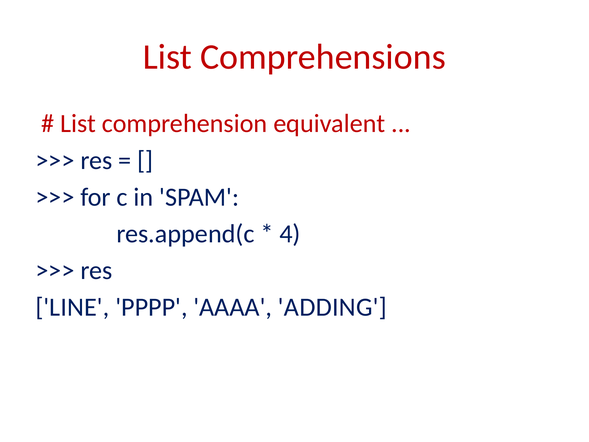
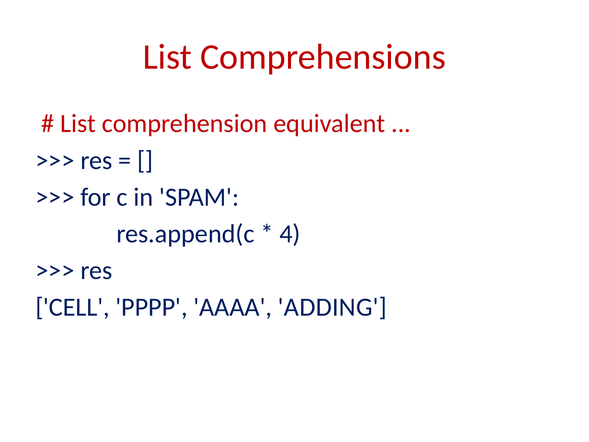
LINE: LINE -> CELL
